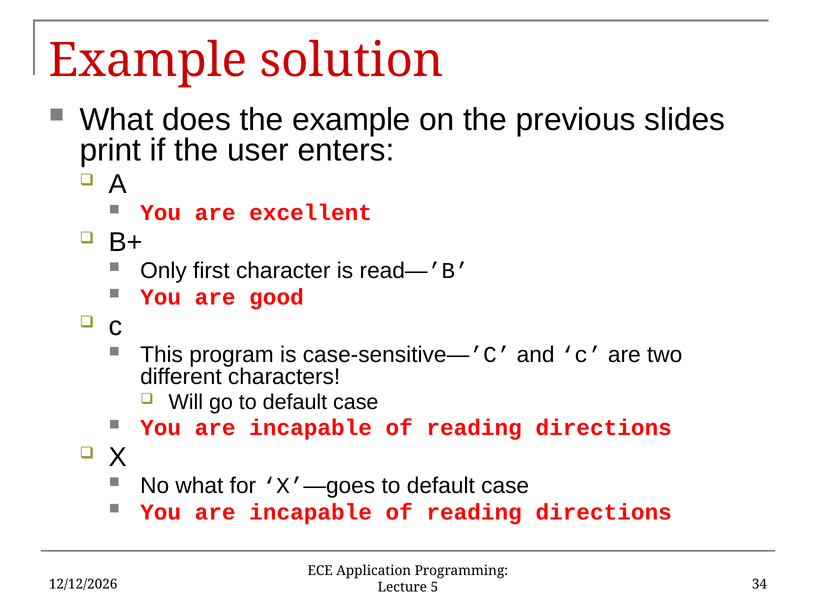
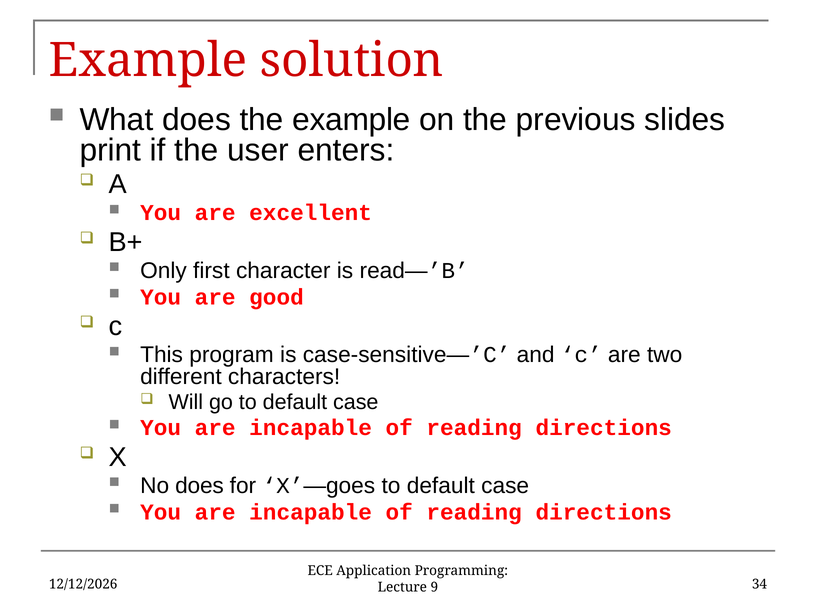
No what: what -> does
5: 5 -> 9
